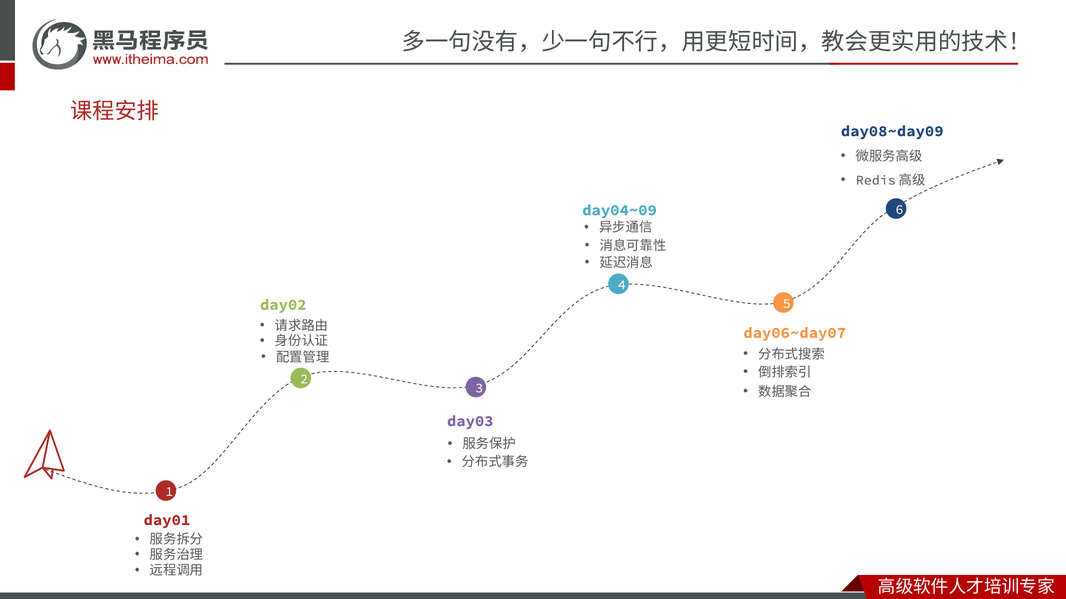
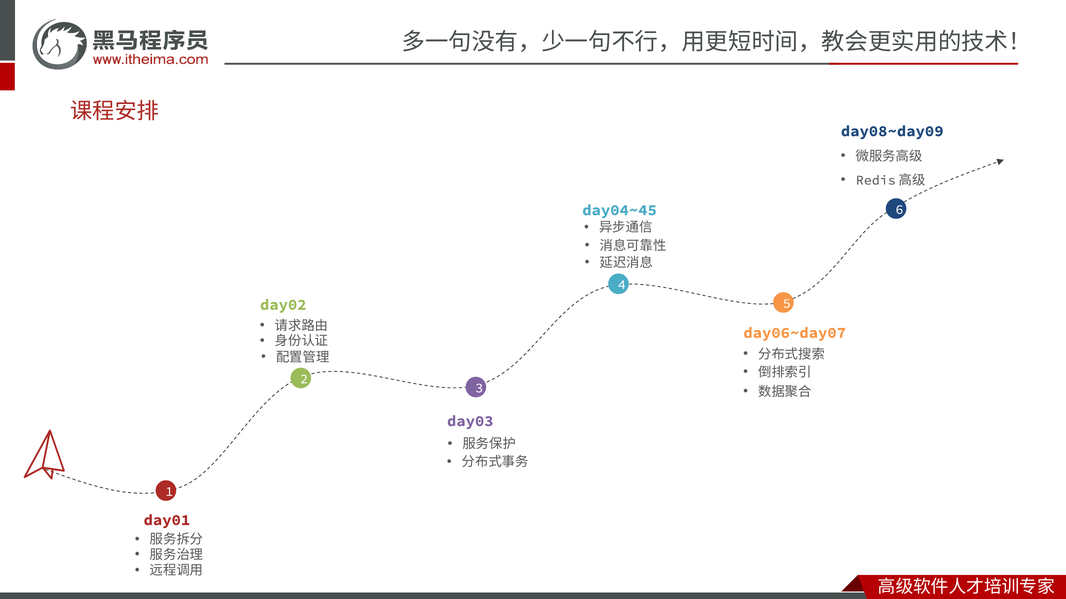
day04~09: day04~09 -> day04~45
